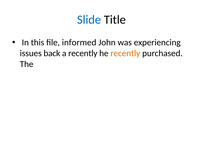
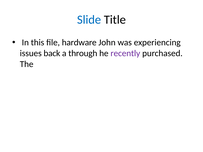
informed: informed -> hardware
a recently: recently -> through
recently at (125, 53) colour: orange -> purple
